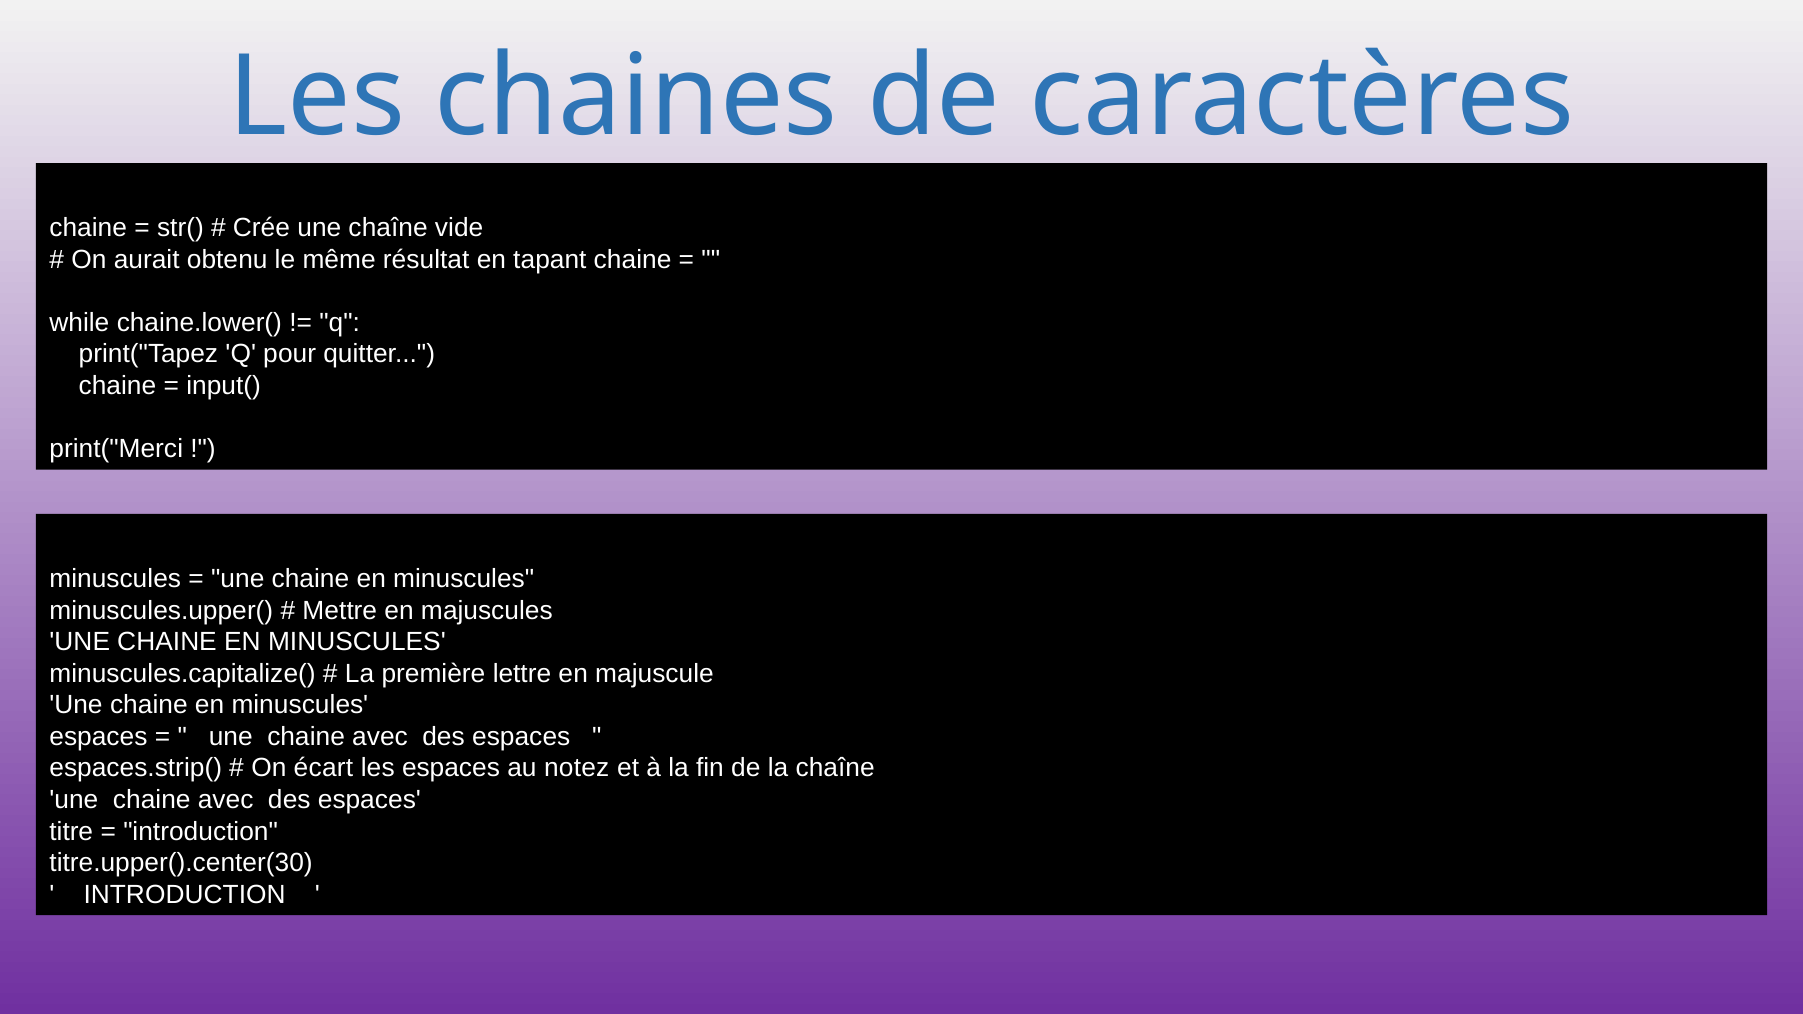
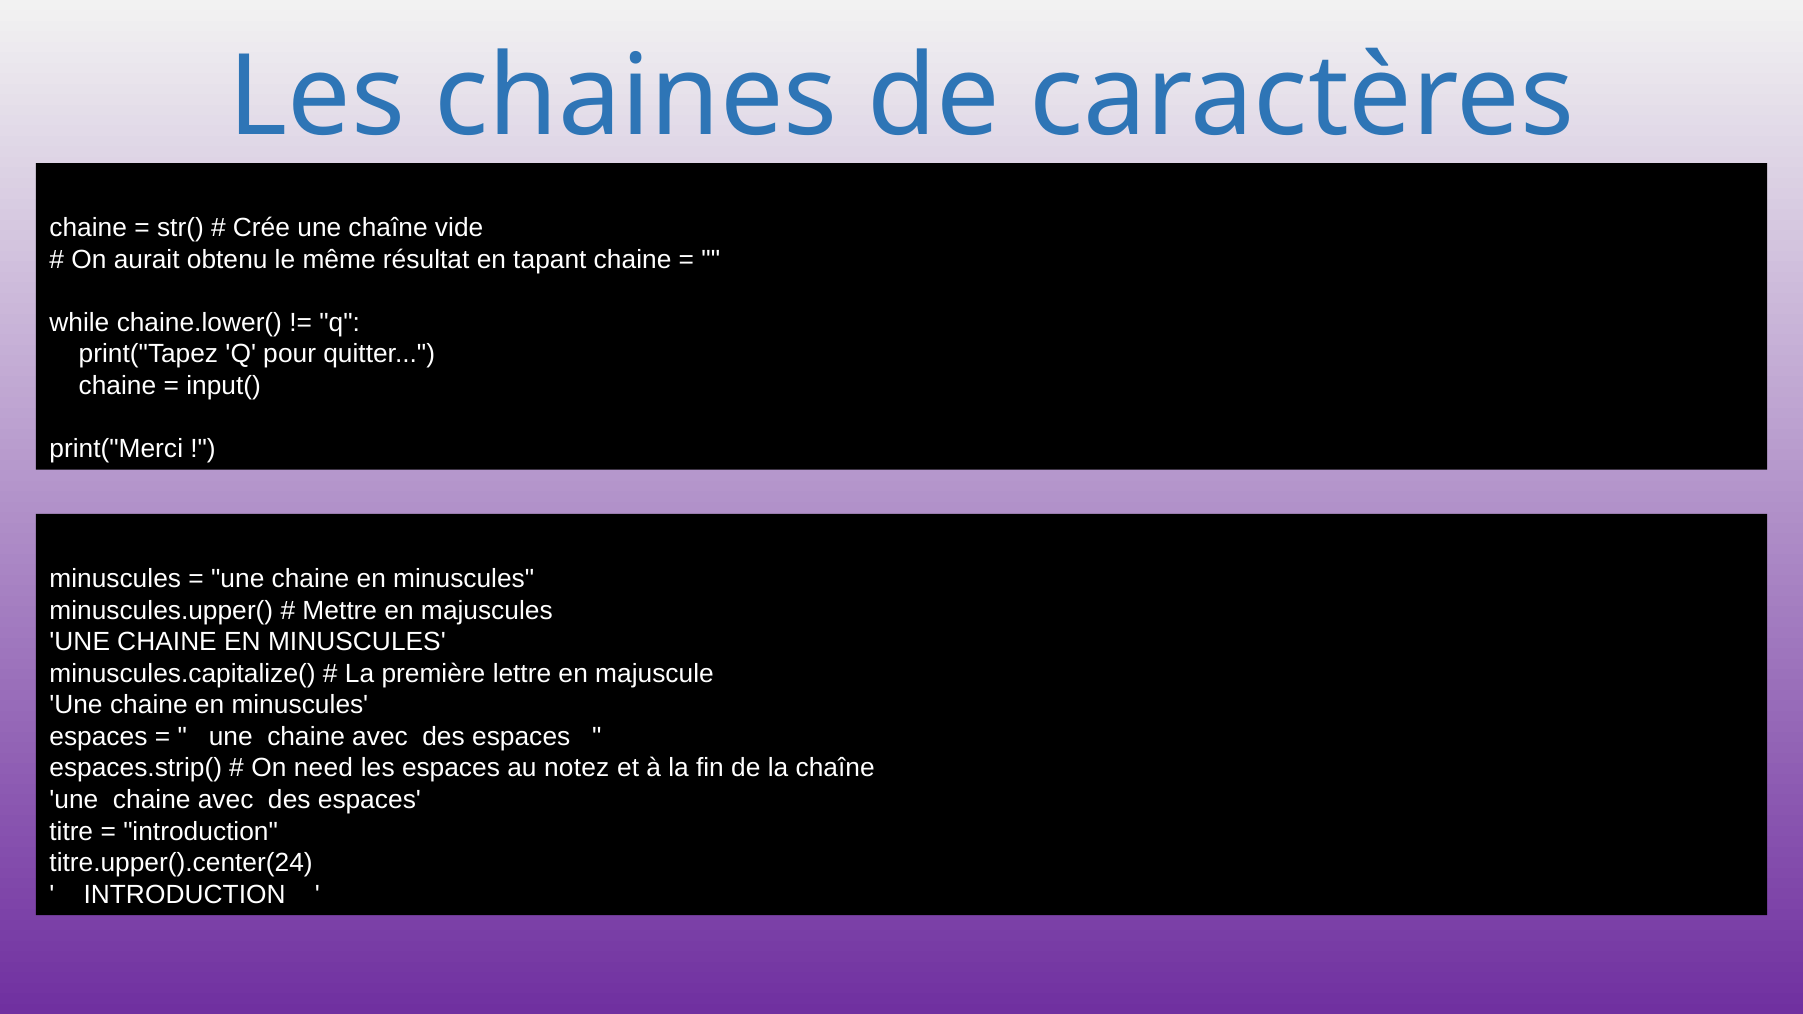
écart: écart -> need
titre.upper().center(30: titre.upper().center(30 -> titre.upper().center(24
